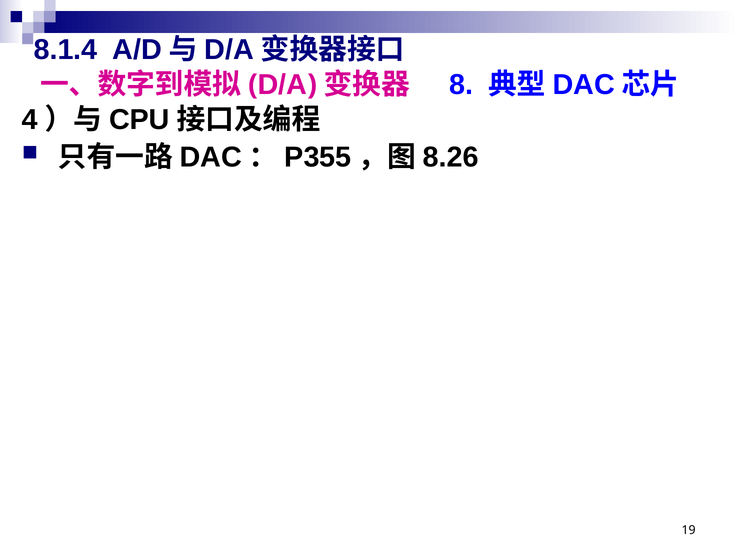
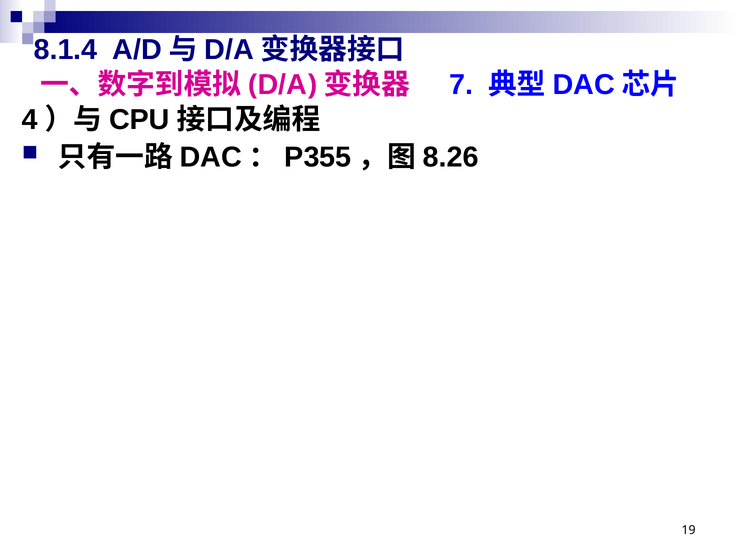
8: 8 -> 7
